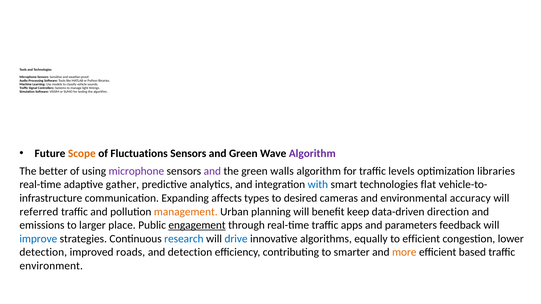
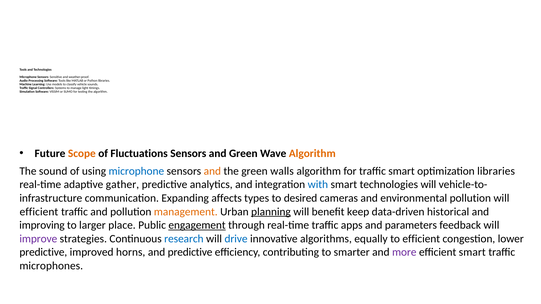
Algorithm at (312, 154) colour: purple -> orange
better: better -> sound
microphone at (136, 171) colour: purple -> blue
and at (212, 171) colour: purple -> orange
traffic levels: levels -> smart
technologies flat: flat -> will
environmental accuracy: accuracy -> pollution
referred at (39, 212): referred -> efficient
planning underline: none -> present
direction: direction -> historical
emissions: emissions -> improving
improve colour: blue -> purple
detection at (43, 252): detection -> predictive
roads: roads -> horns
and detection: detection -> predictive
more colour: orange -> purple
efficient based: based -> smart
environment: environment -> microphones
